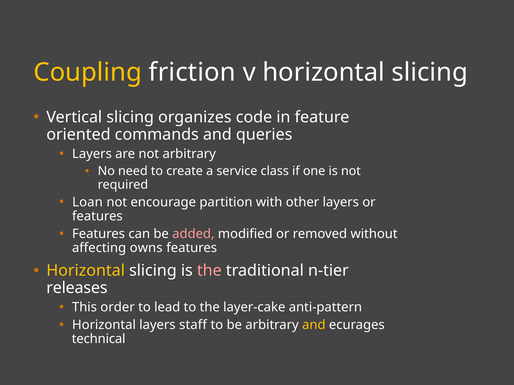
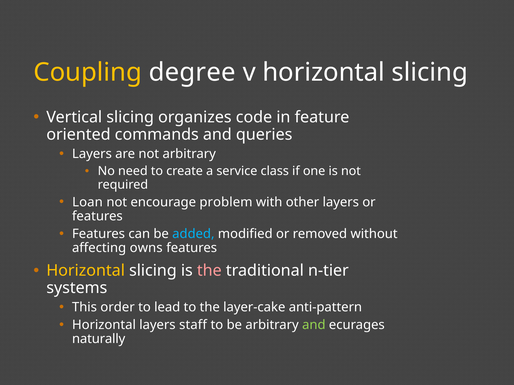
friction: friction -> degree
partition: partition -> problem
added colour: pink -> light blue
releases: releases -> systems
and at (314, 325) colour: yellow -> light green
technical: technical -> naturally
